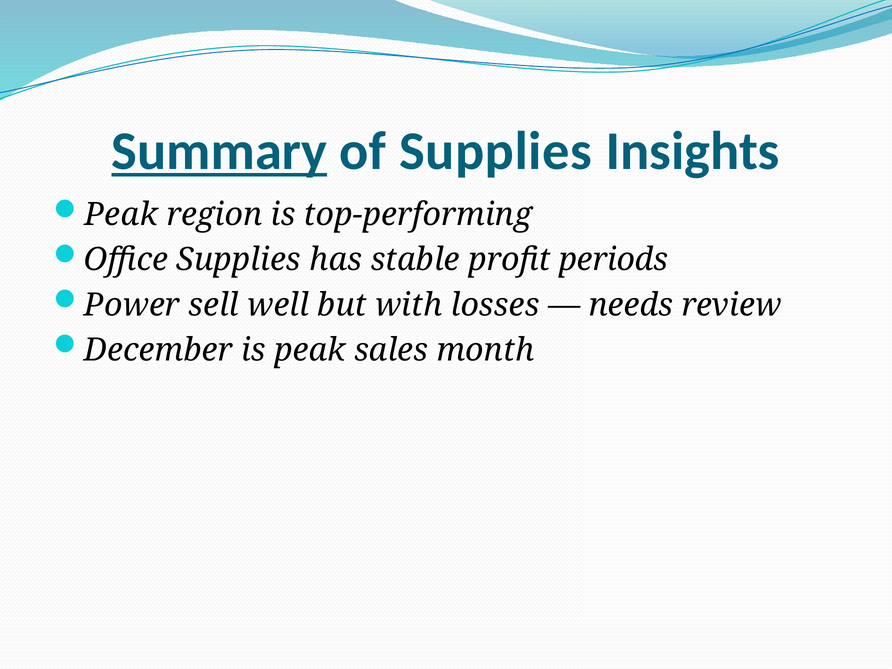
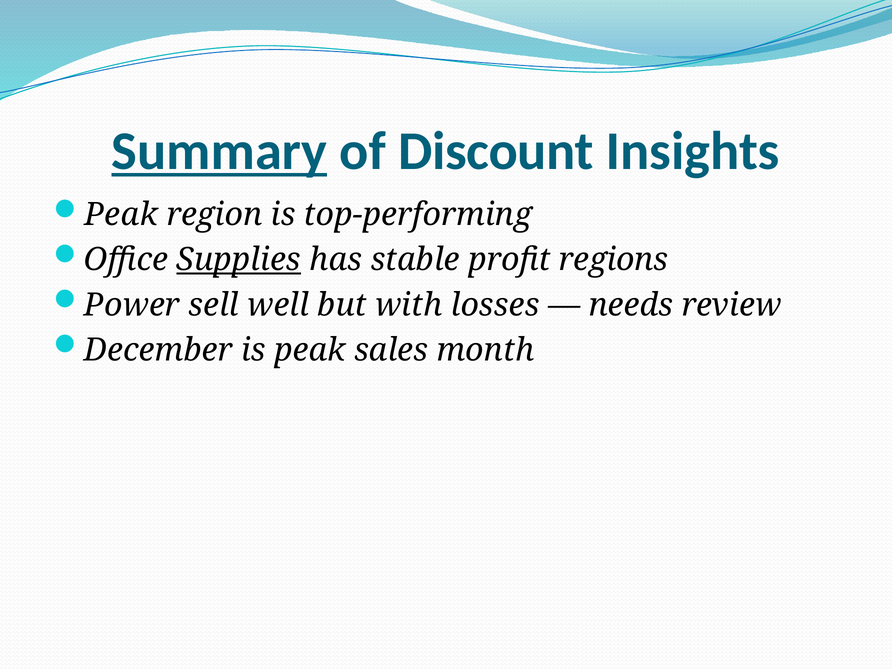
of Supplies: Supplies -> Discount
Supplies at (239, 260) underline: none -> present
periods: periods -> regions
